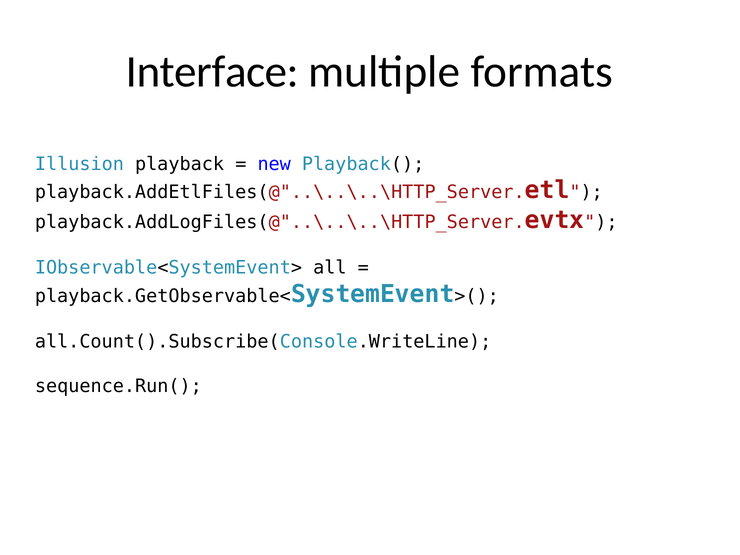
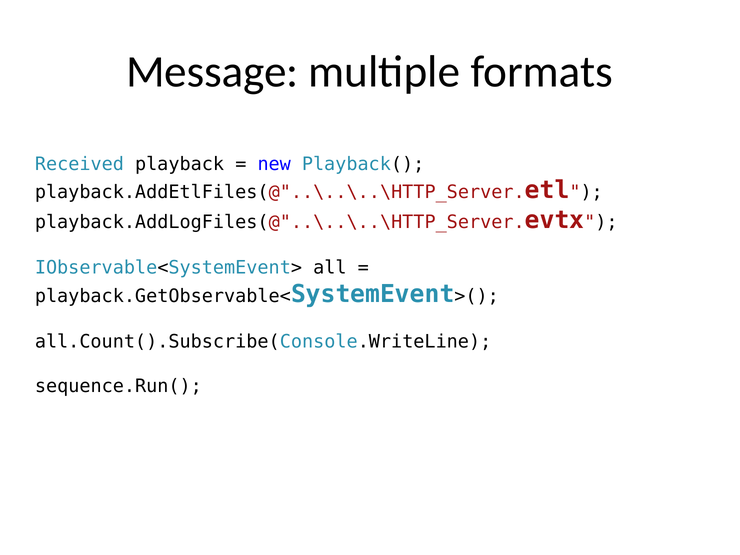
Interface: Interface -> Message
Illusion: Illusion -> Received
